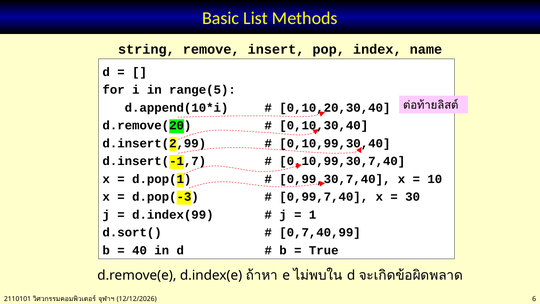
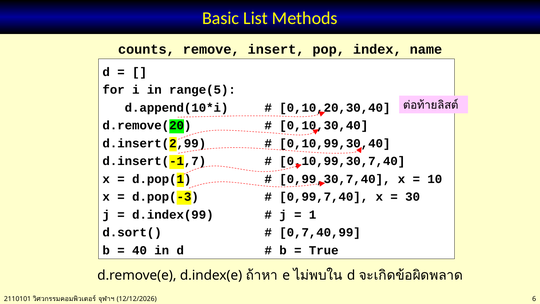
string: string -> counts
